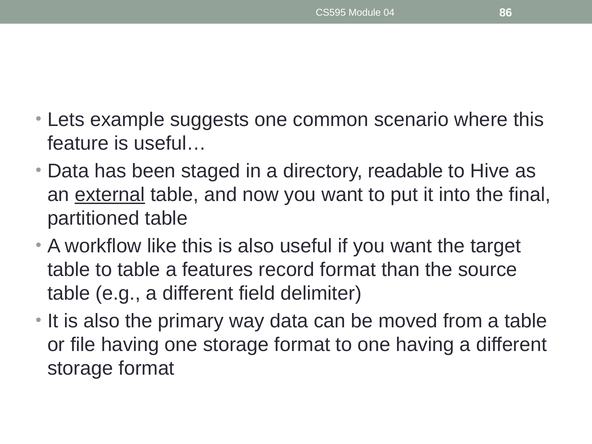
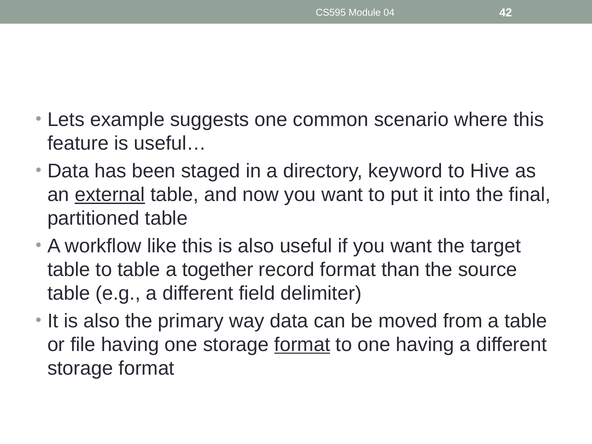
86: 86 -> 42
readable: readable -> keyword
features: features -> together
format at (302, 345) underline: none -> present
